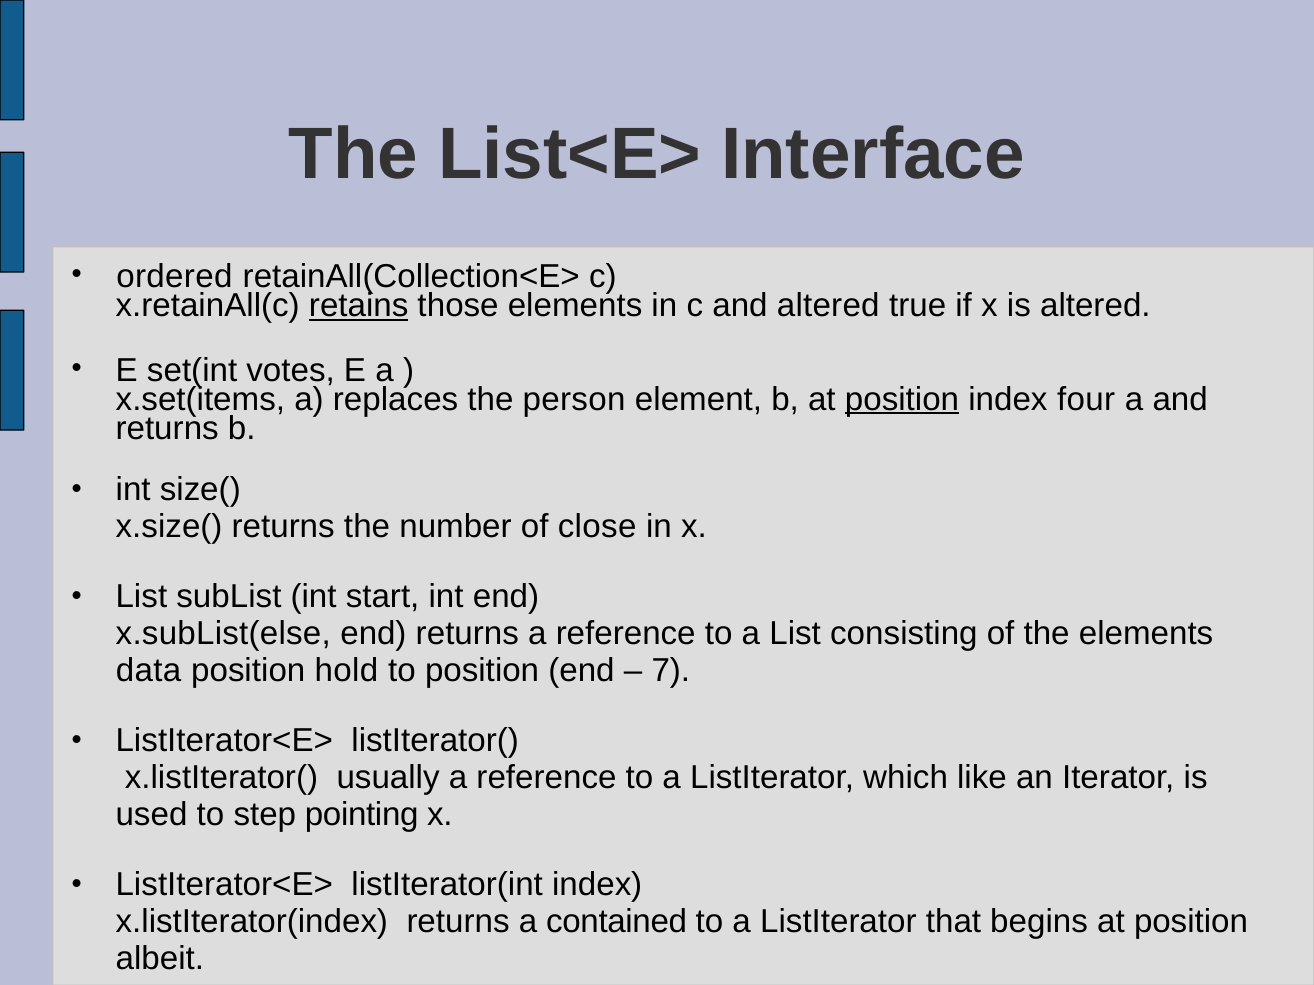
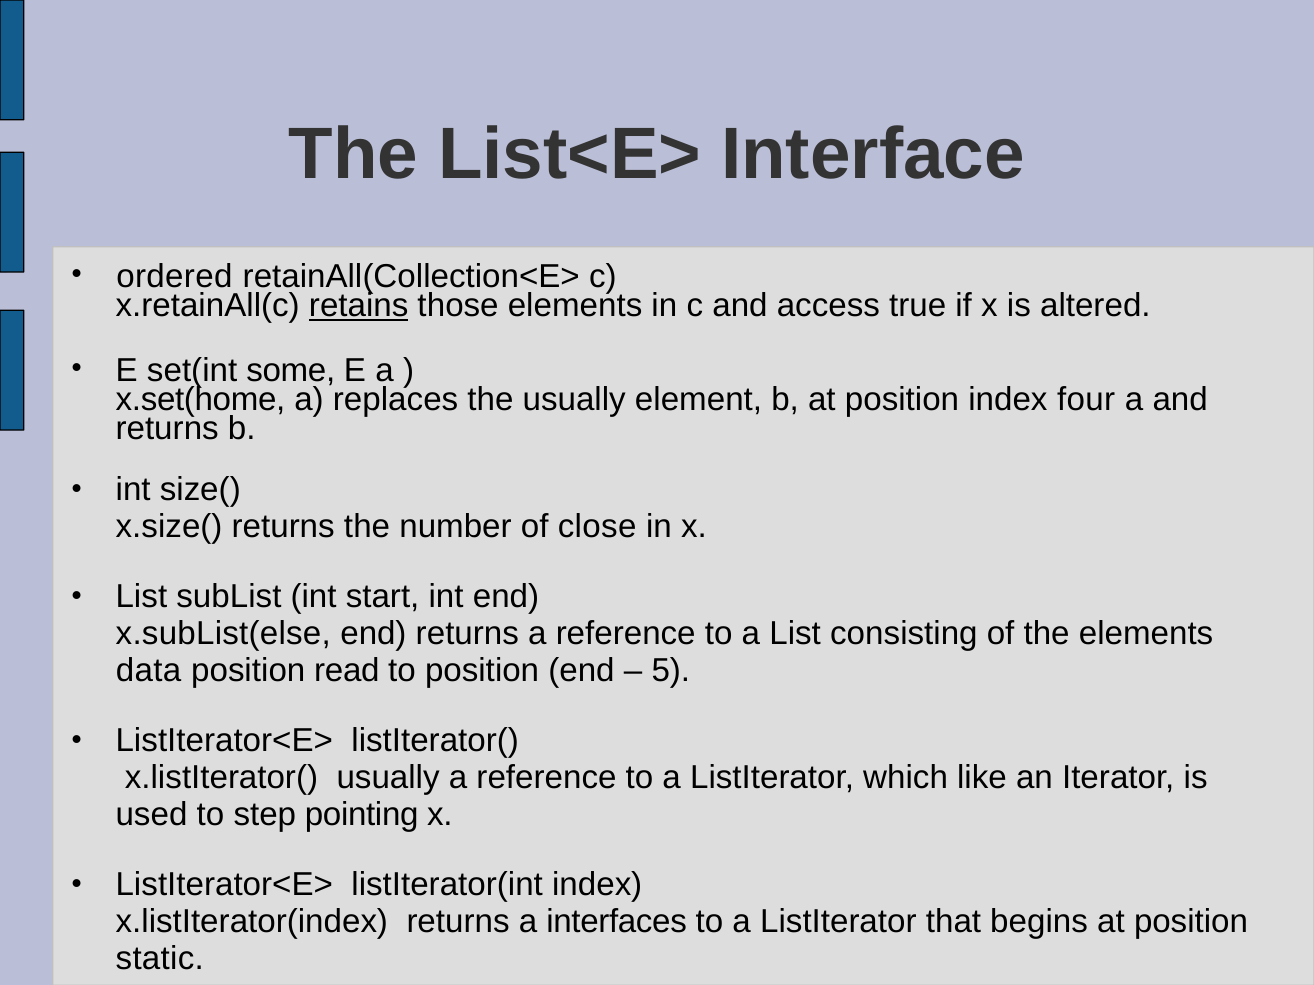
and altered: altered -> access
votes: votes -> some
x.set(items: x.set(items -> x.set(home
the person: person -> usually
position at (902, 399) underline: present -> none
hold: hold -> read
7: 7 -> 5
contained: contained -> interfaces
albeit: albeit -> static
